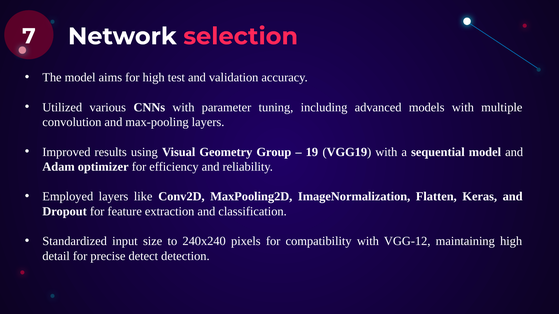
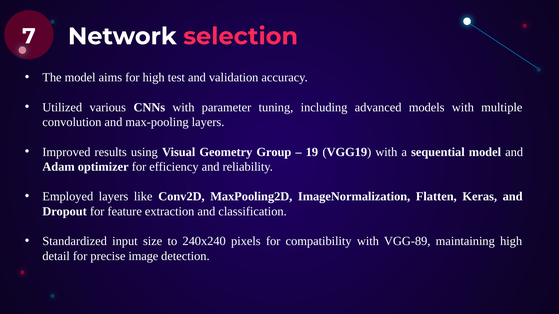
VGG-12: VGG-12 -> VGG-89
detect: detect -> image
